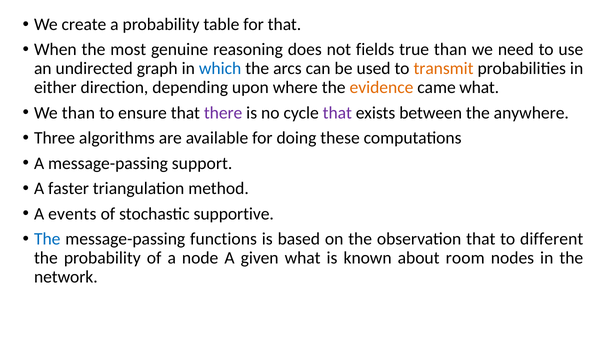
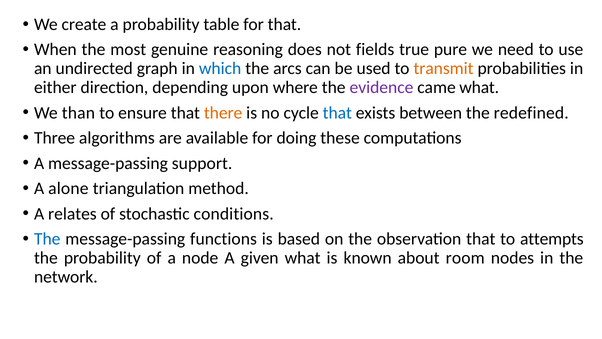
true than: than -> pure
evidence colour: orange -> purple
there colour: purple -> orange
that at (337, 113) colour: purple -> blue
anywhere: anywhere -> redefined
faster: faster -> alone
events: events -> relates
supportive: supportive -> conditions
different: different -> attempts
